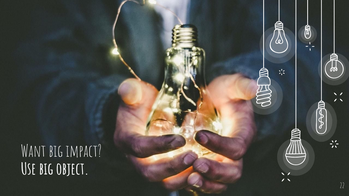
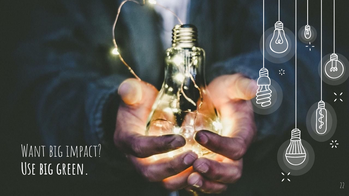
object: object -> green
